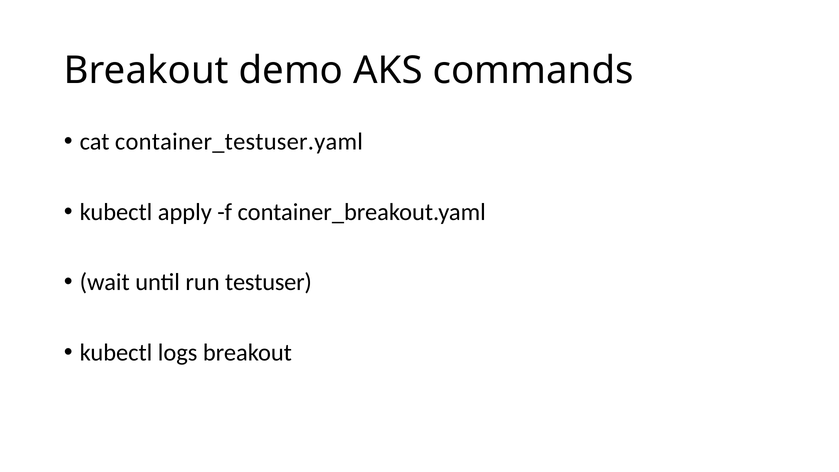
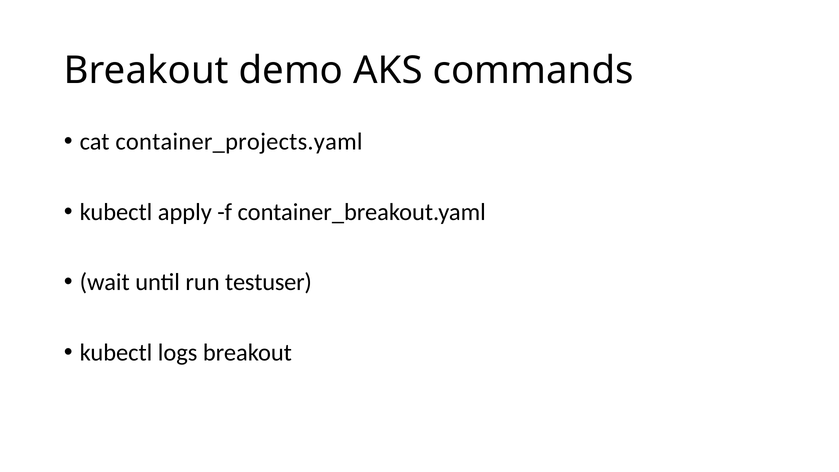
container_testuser.yaml: container_testuser.yaml -> container_projects.yaml
